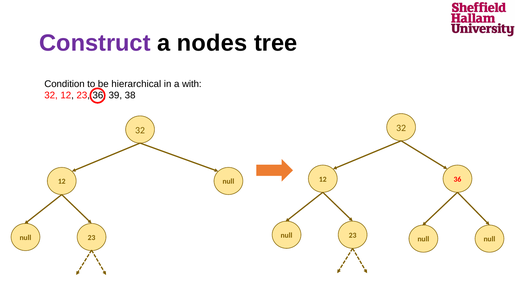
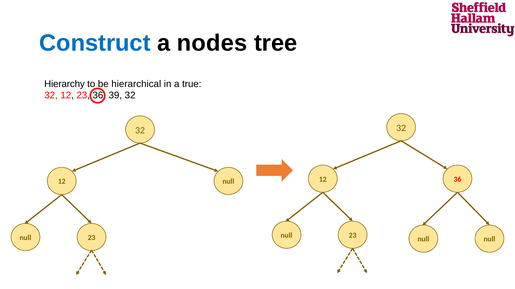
Construct colour: purple -> blue
Condition: Condition -> Hierarchy
with: with -> true
39 38: 38 -> 32
